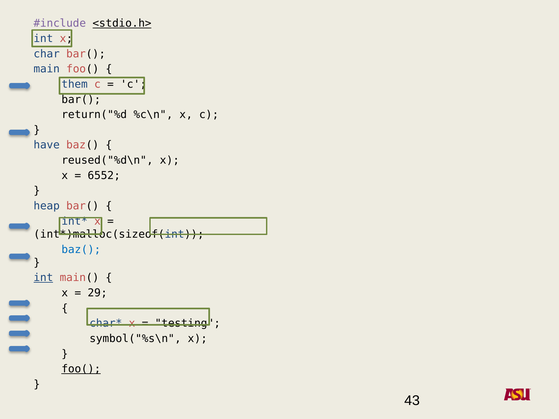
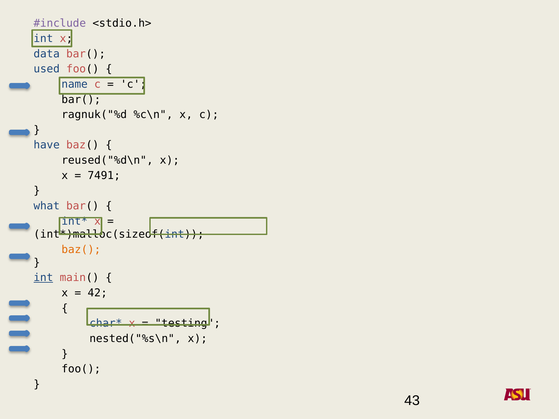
<stdio.h> underline: present -> none
char: char -> data
main: main -> used
them: them -> name
return("%d: return("%d -> ragnuk("%d
6552: 6552 -> 7491
heap: heap -> what
baz( at (81, 250) colour: blue -> orange
29: 29 -> 42
symbol("%s\n: symbol("%s\n -> nested("%s\n
foo( at (81, 369) underline: present -> none
